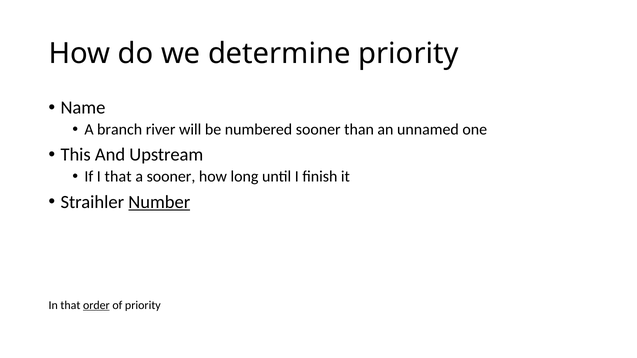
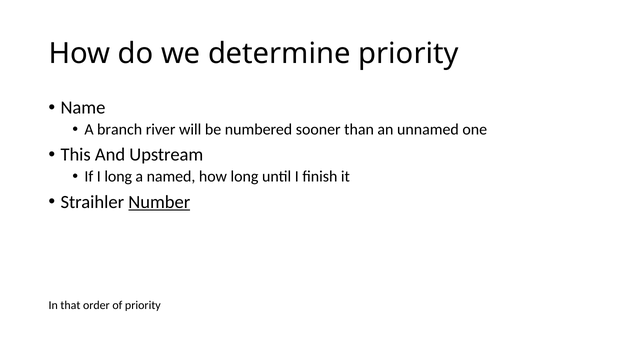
I that: that -> long
a sooner: sooner -> named
order underline: present -> none
